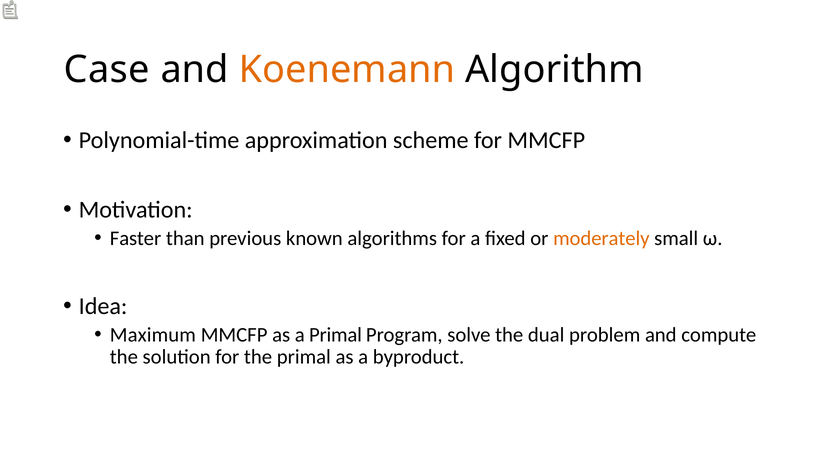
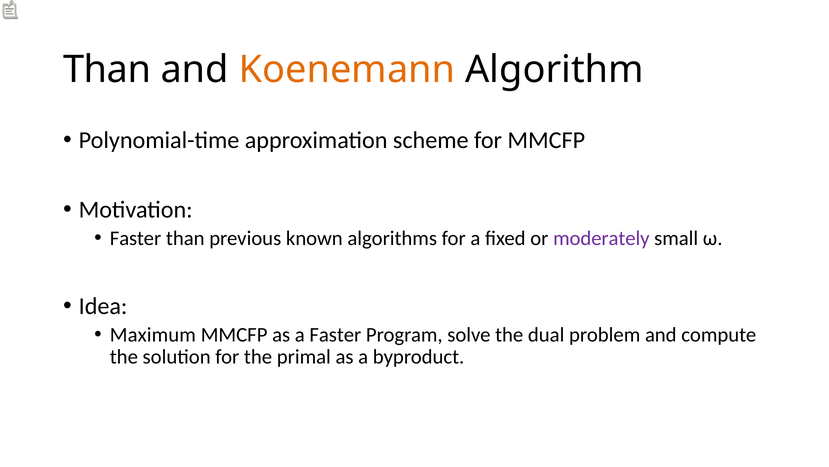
Case at (107, 70): Case -> Than
moderately colour: orange -> purple
a Primal: Primal -> Faster
